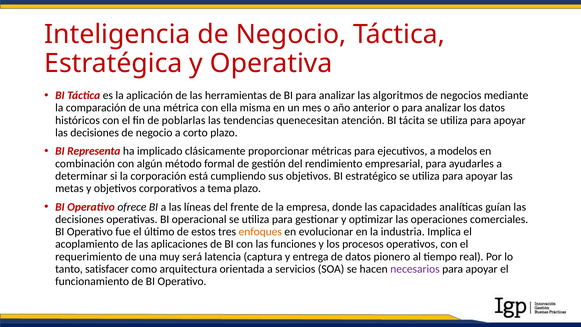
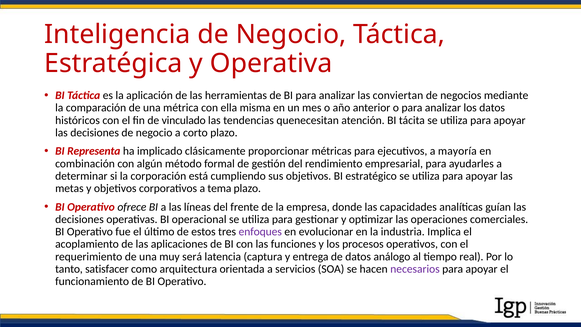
algoritmos: algoritmos -> conviertan
poblarlas: poblarlas -> vinculado
modelos: modelos -> mayoría
enfoques colour: orange -> purple
pionero: pionero -> análogo
